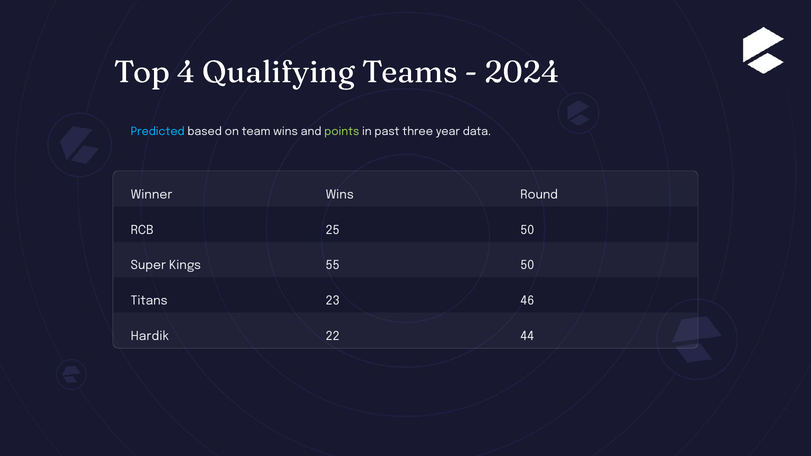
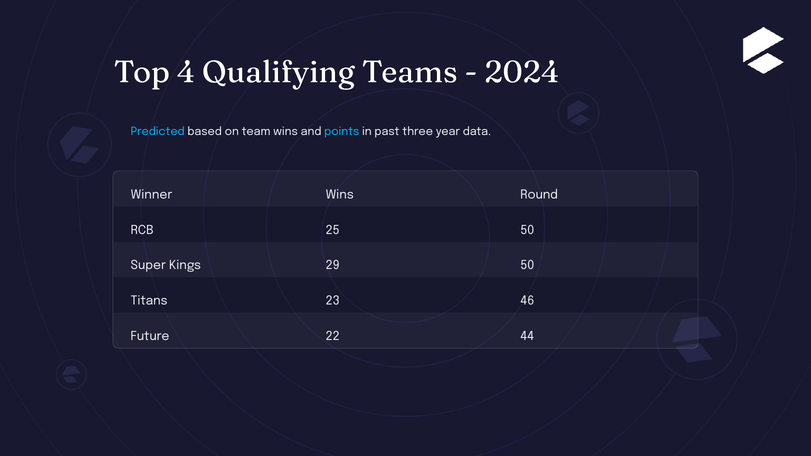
points colour: light green -> light blue
55: 55 -> 29
Hardik: Hardik -> Future
